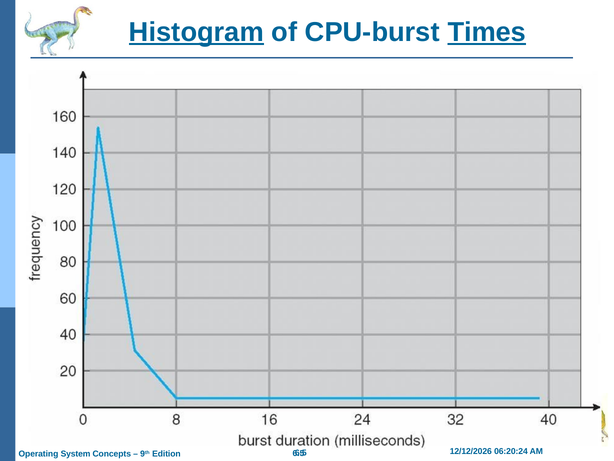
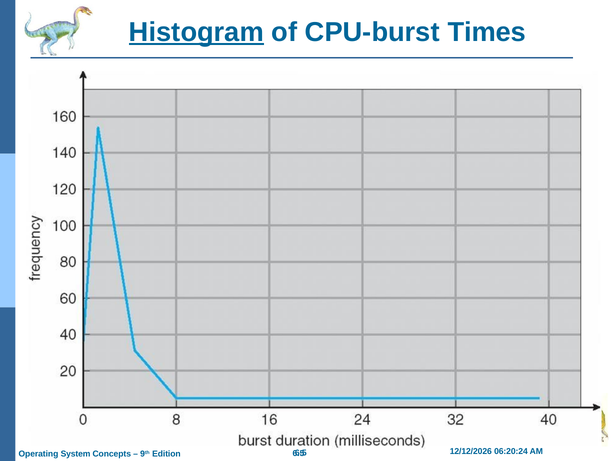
Times underline: present -> none
